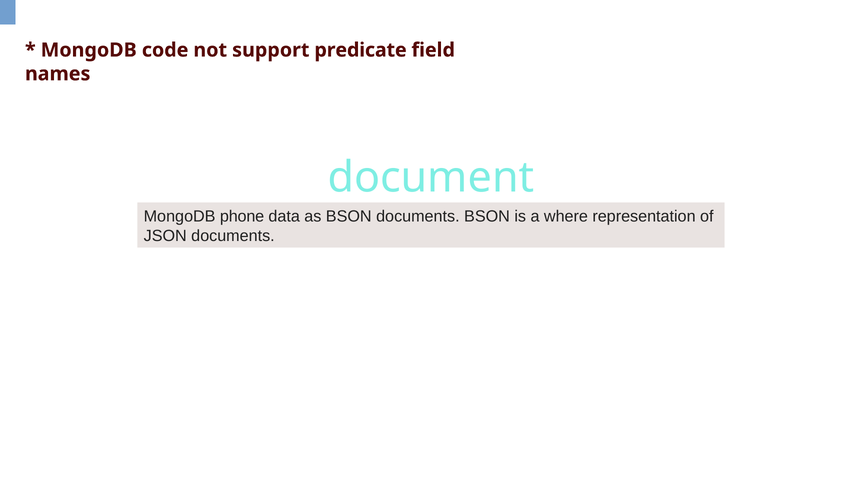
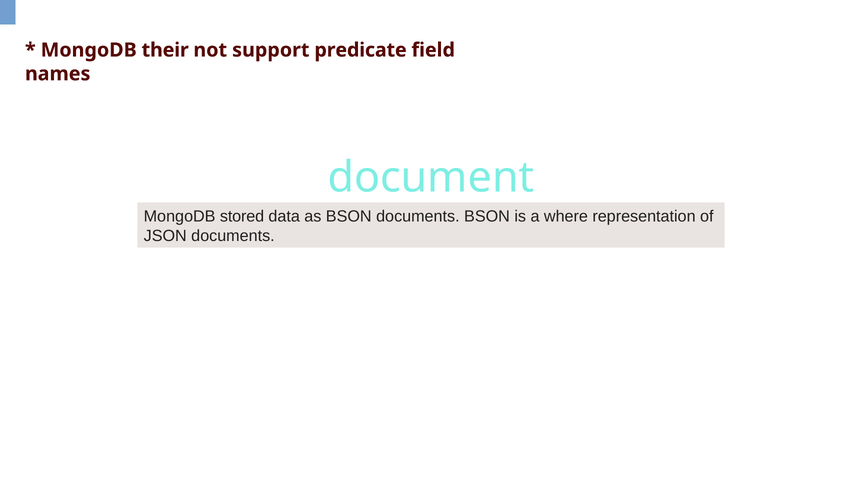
code: code -> their
phone: phone -> stored
